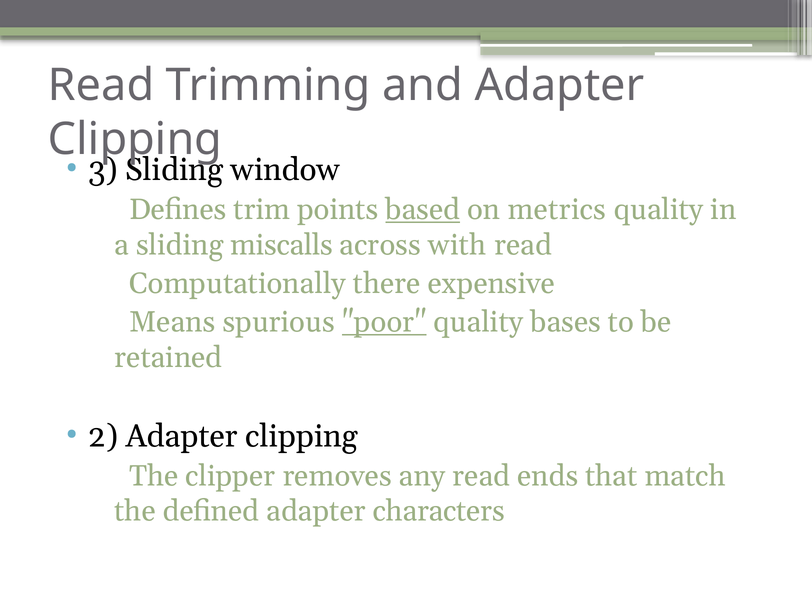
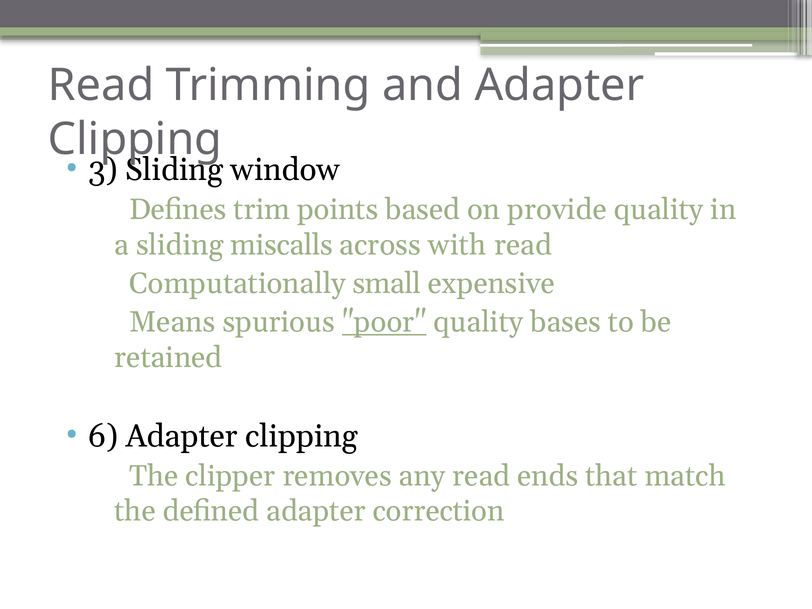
based underline: present -> none
metrics: metrics -> provide
there: there -> small
2: 2 -> 6
characters: characters -> correction
